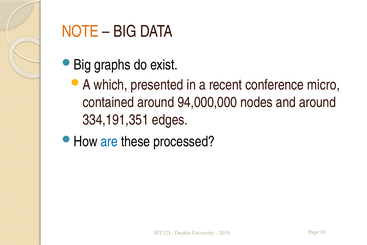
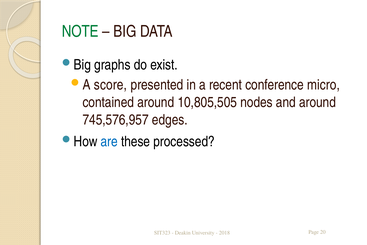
NOTE colour: orange -> green
which: which -> score
94,000,000: 94,000,000 -> 10,805,505
334,191,351: 334,191,351 -> 745,576,957
